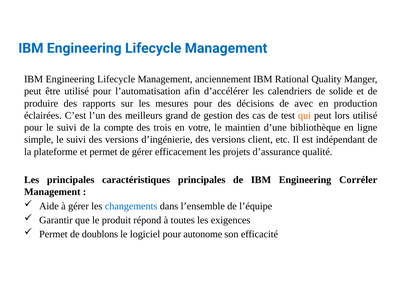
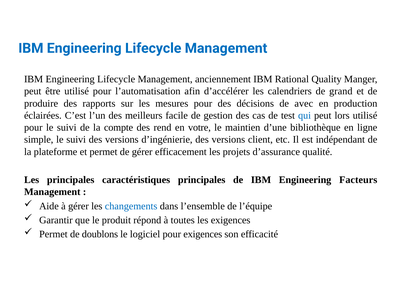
solide: solide -> grand
grand: grand -> facile
qui colour: orange -> blue
trois: trois -> rend
Corréler: Corréler -> Facteurs
pour autonome: autonome -> exigences
